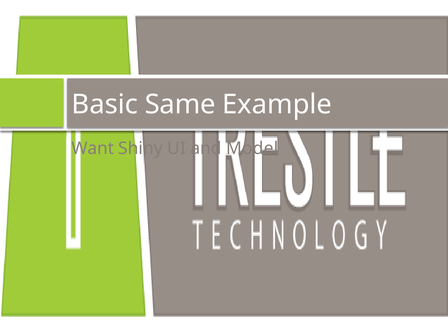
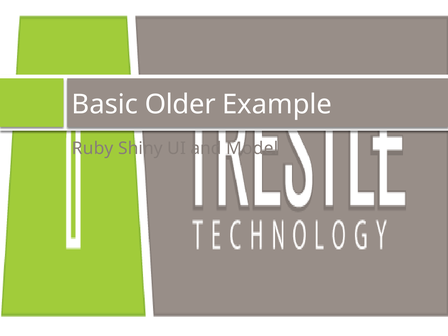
Same: Same -> Older
Want: Want -> Ruby
